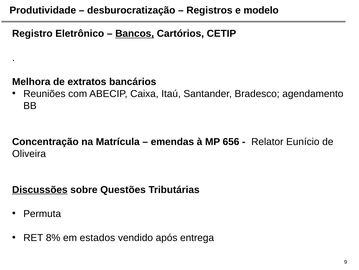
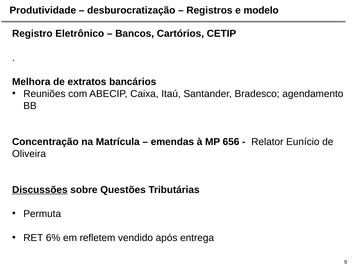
Bancos underline: present -> none
8%: 8% -> 6%
estados: estados -> refletem
